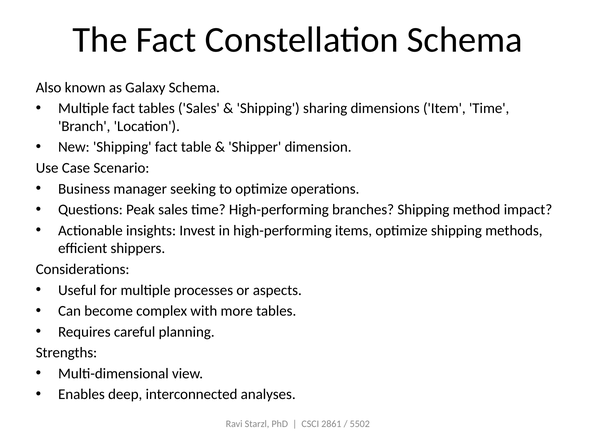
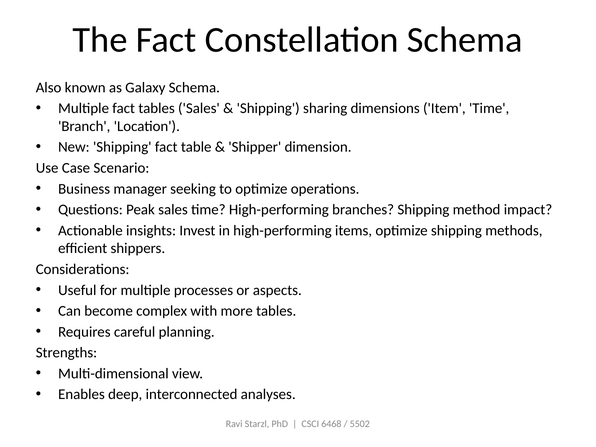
2861: 2861 -> 6468
